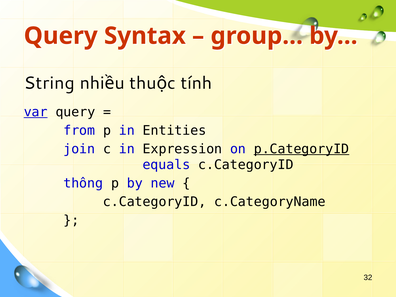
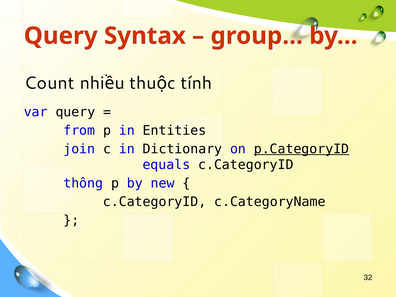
String: String -> Count
var underline: present -> none
Expression: Expression -> Dictionary
